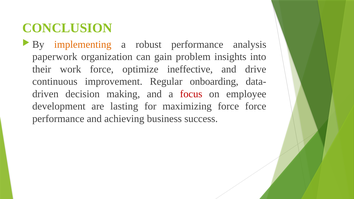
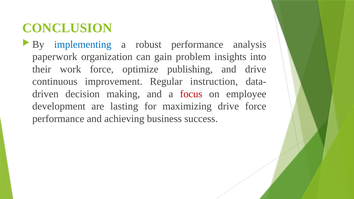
implementing colour: orange -> blue
ineffective: ineffective -> publishing
onboarding: onboarding -> instruction
maximizing force: force -> drive
